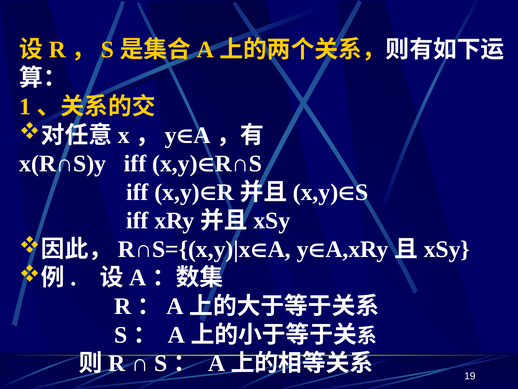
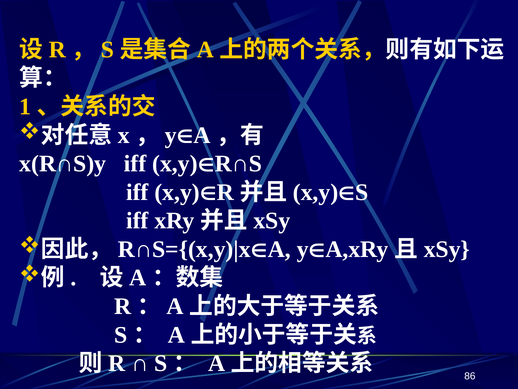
19: 19 -> 86
